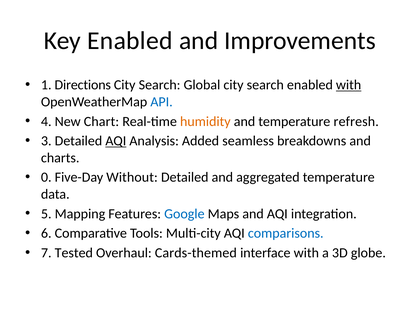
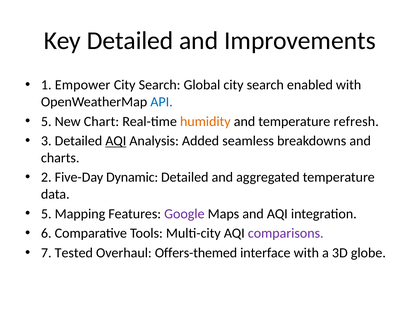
Key Enabled: Enabled -> Detailed
Directions: Directions -> Empower
with at (349, 85) underline: present -> none
4 at (46, 121): 4 -> 5
0: 0 -> 2
Without: Without -> Dynamic
Google colour: blue -> purple
comparisons colour: blue -> purple
Cards-themed: Cards-themed -> Offers-themed
